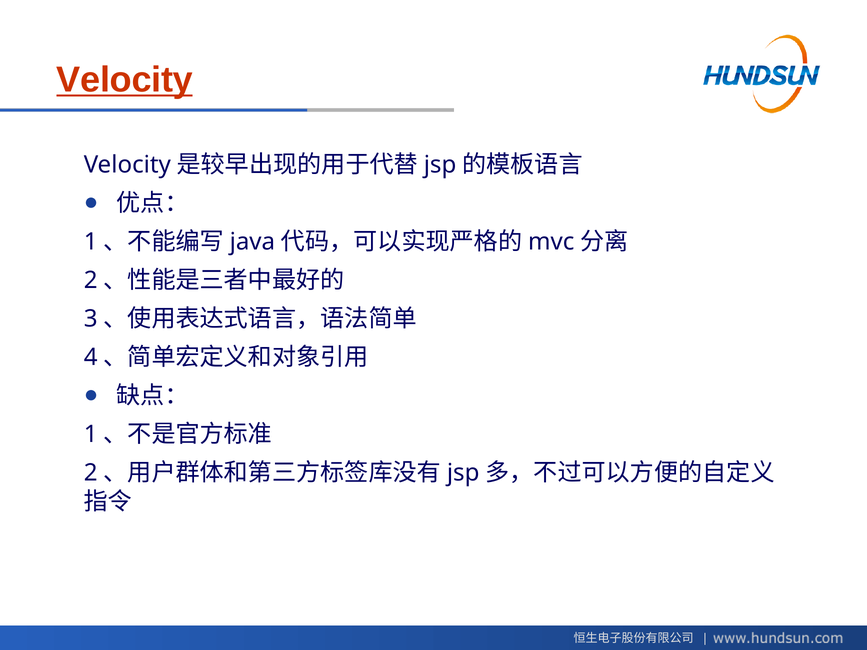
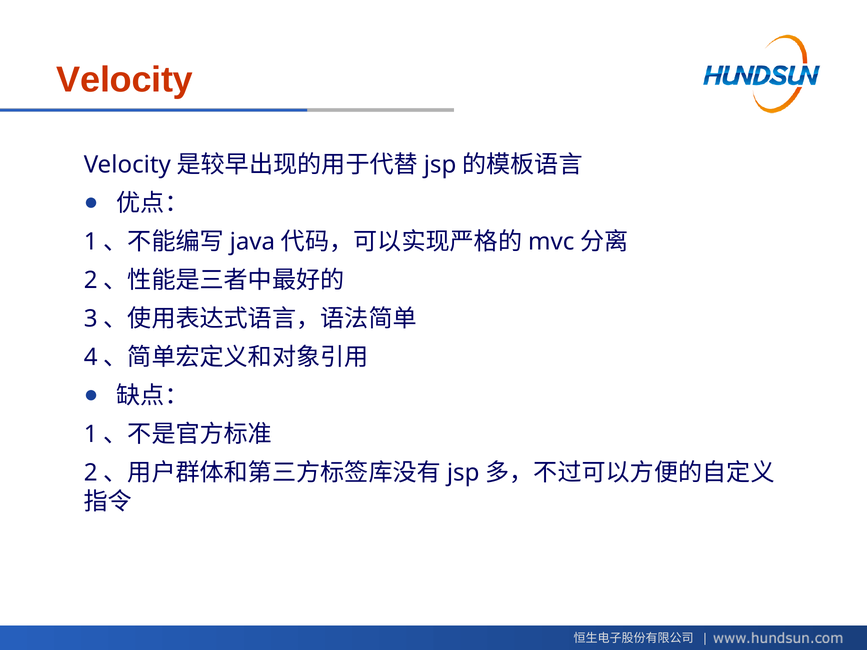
Velocity at (125, 80) underline: present -> none
